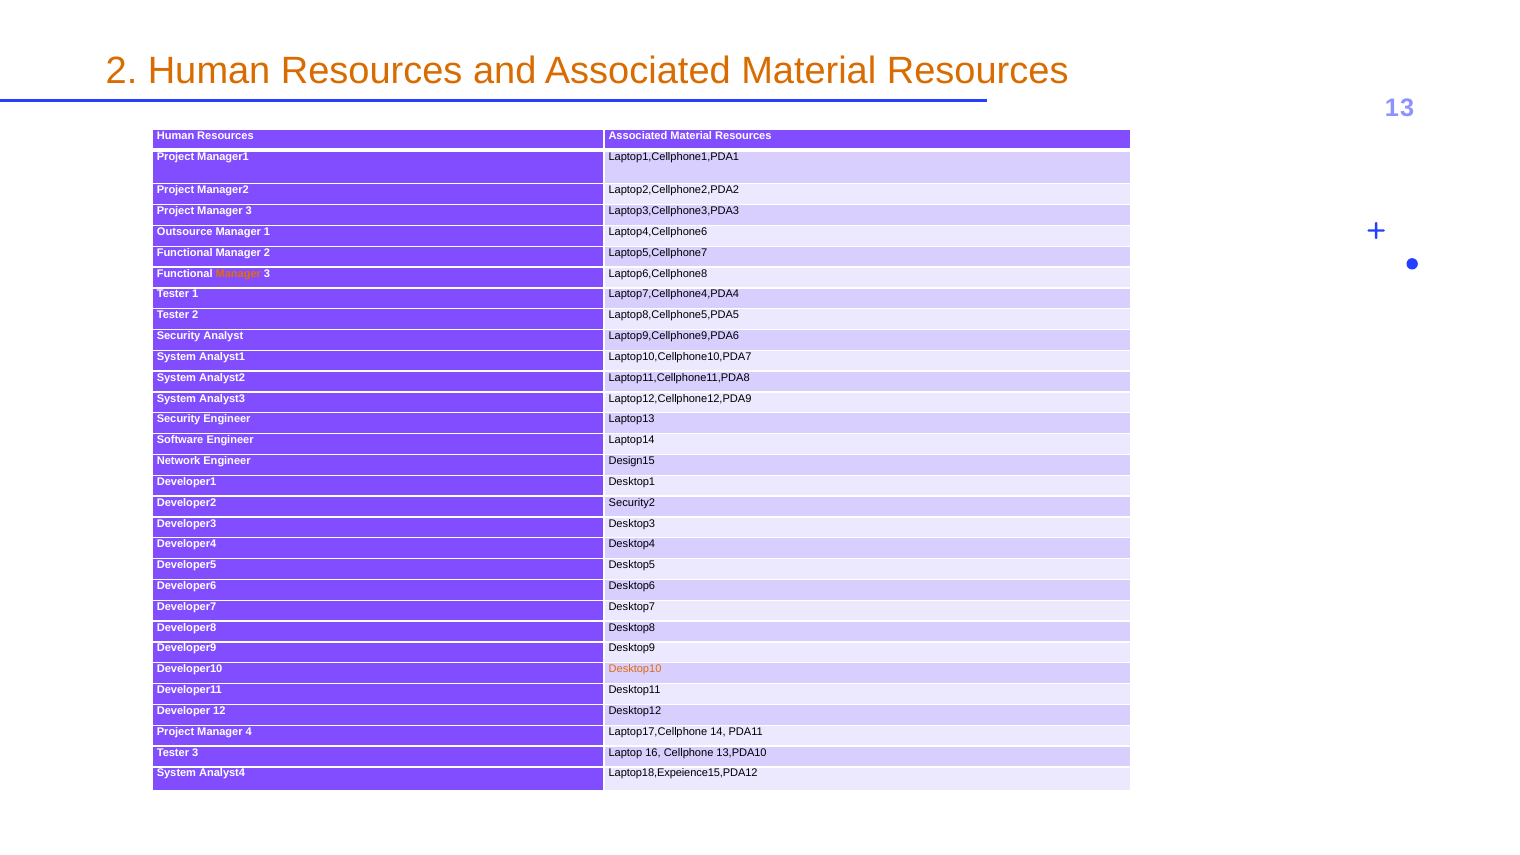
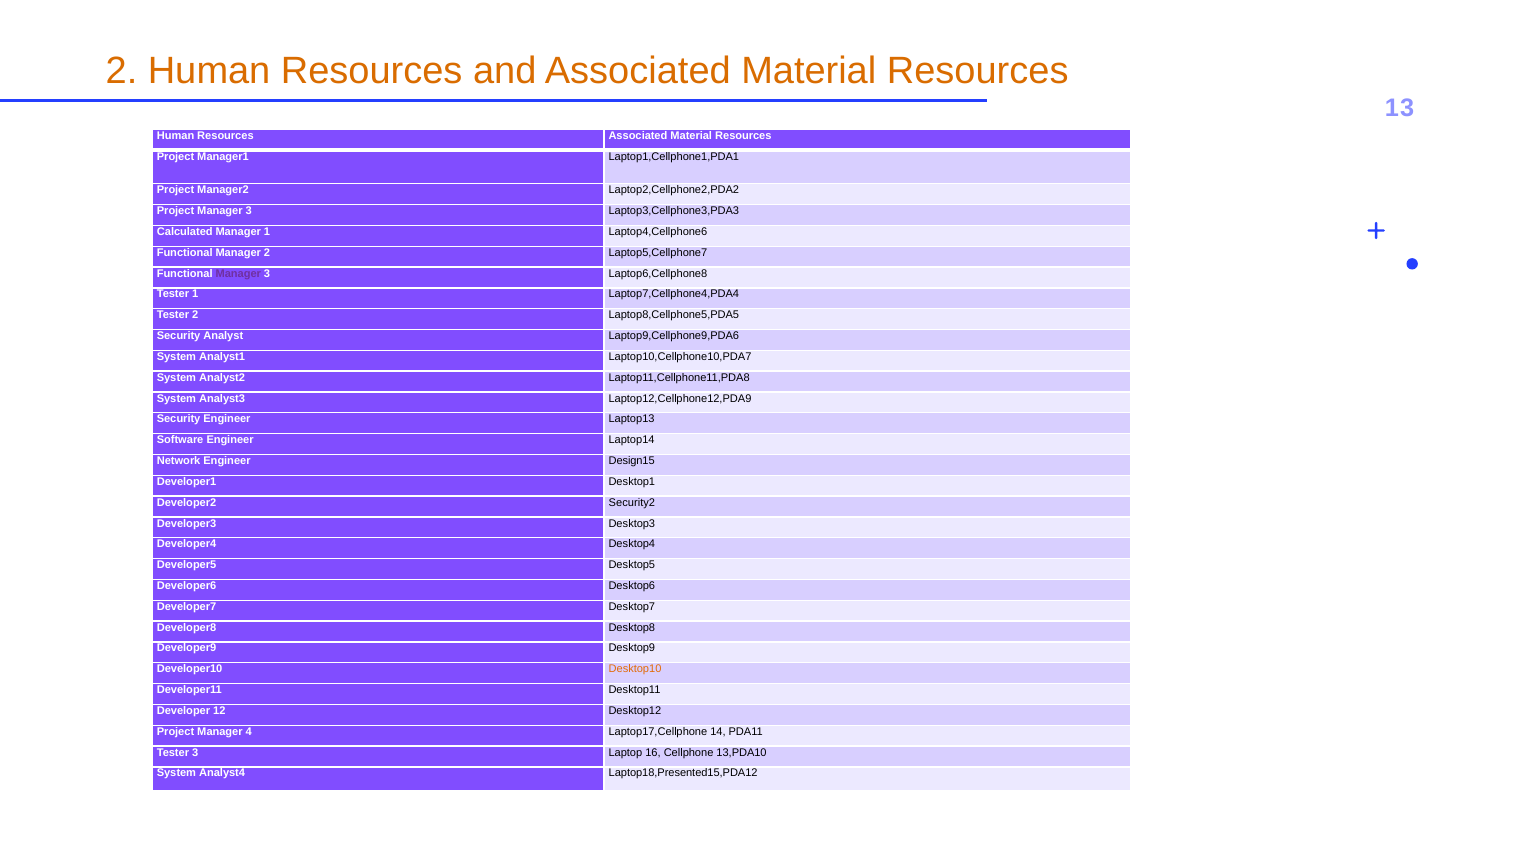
Outsource: Outsource -> Calculated
Manager at (238, 273) colour: orange -> purple
Laptop18,Expeience15,PDA12: Laptop18,Expeience15,PDA12 -> Laptop18,Presented15,PDA12
